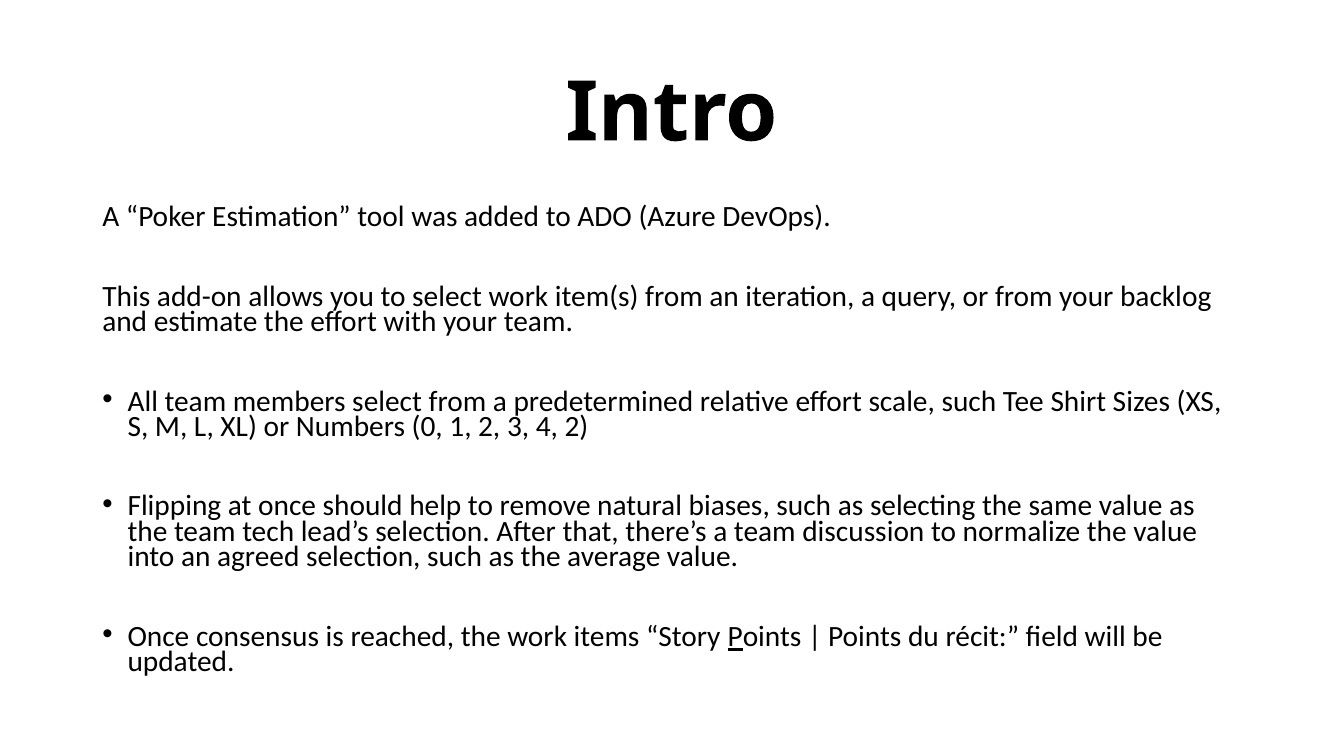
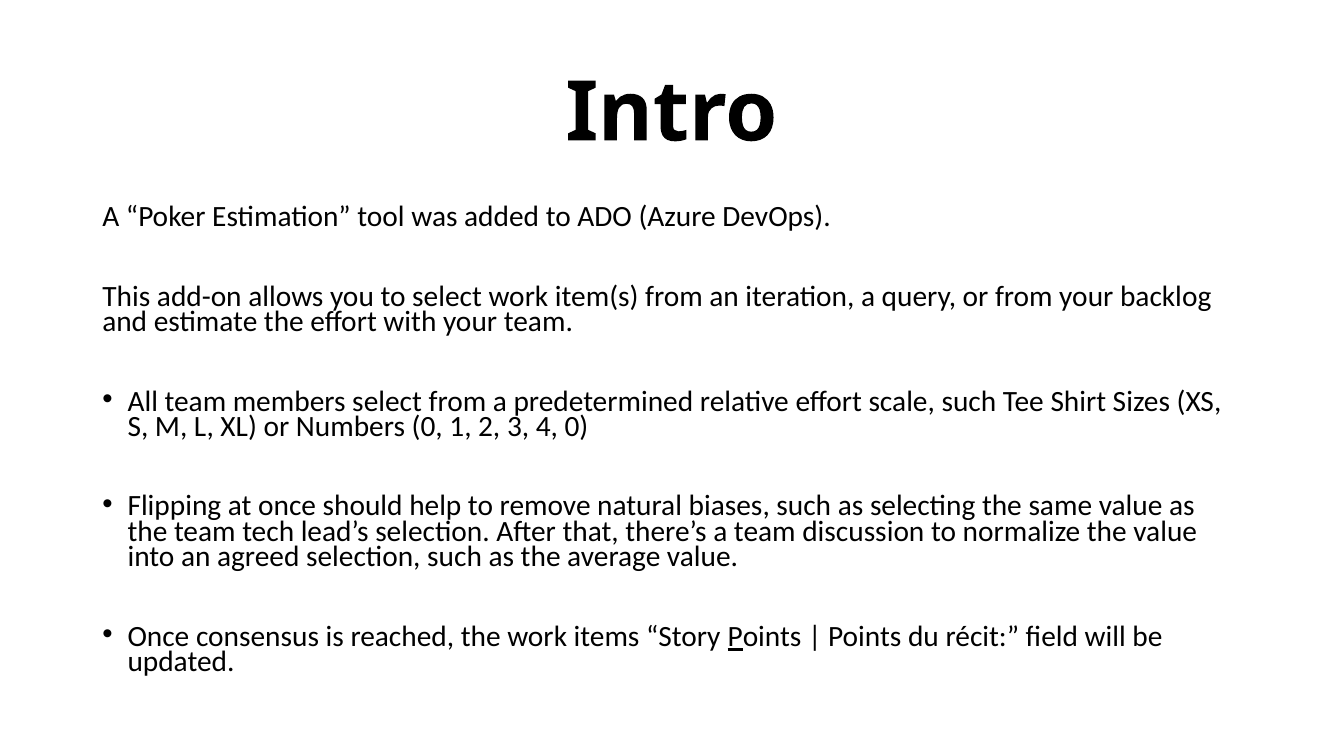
4 2: 2 -> 0
